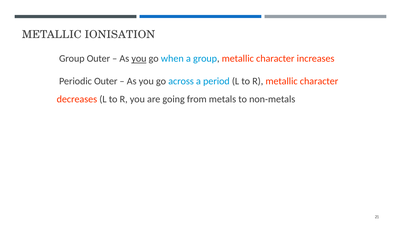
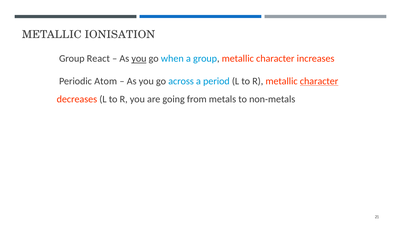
Outer at (98, 59): Outer -> React
Outer at (106, 81): Outer -> Atom
character at (319, 81) underline: none -> present
